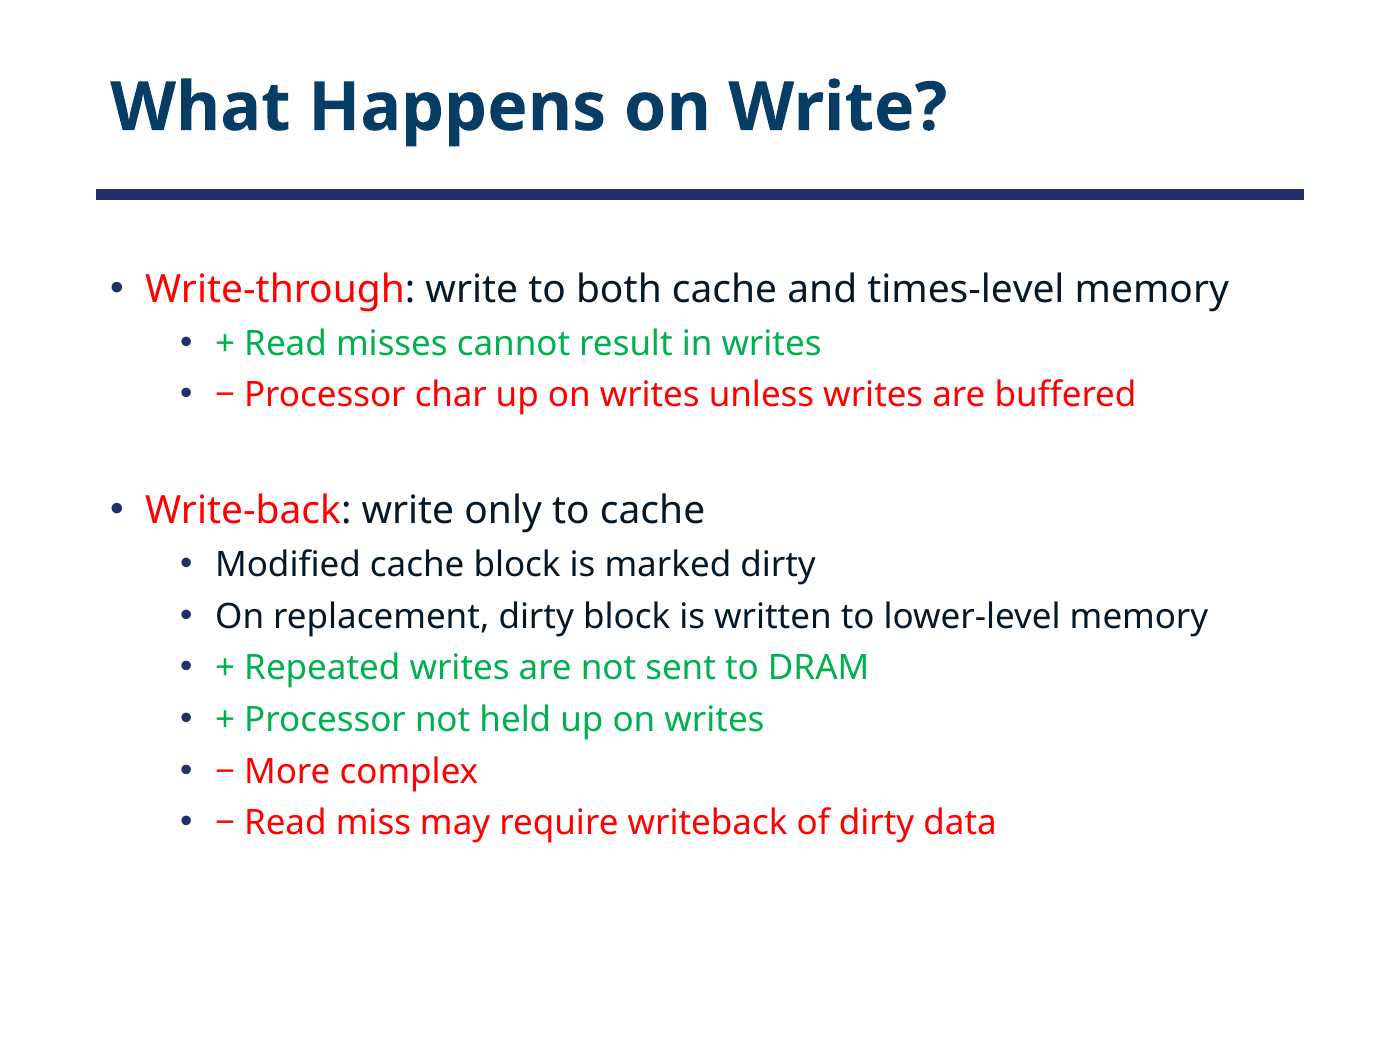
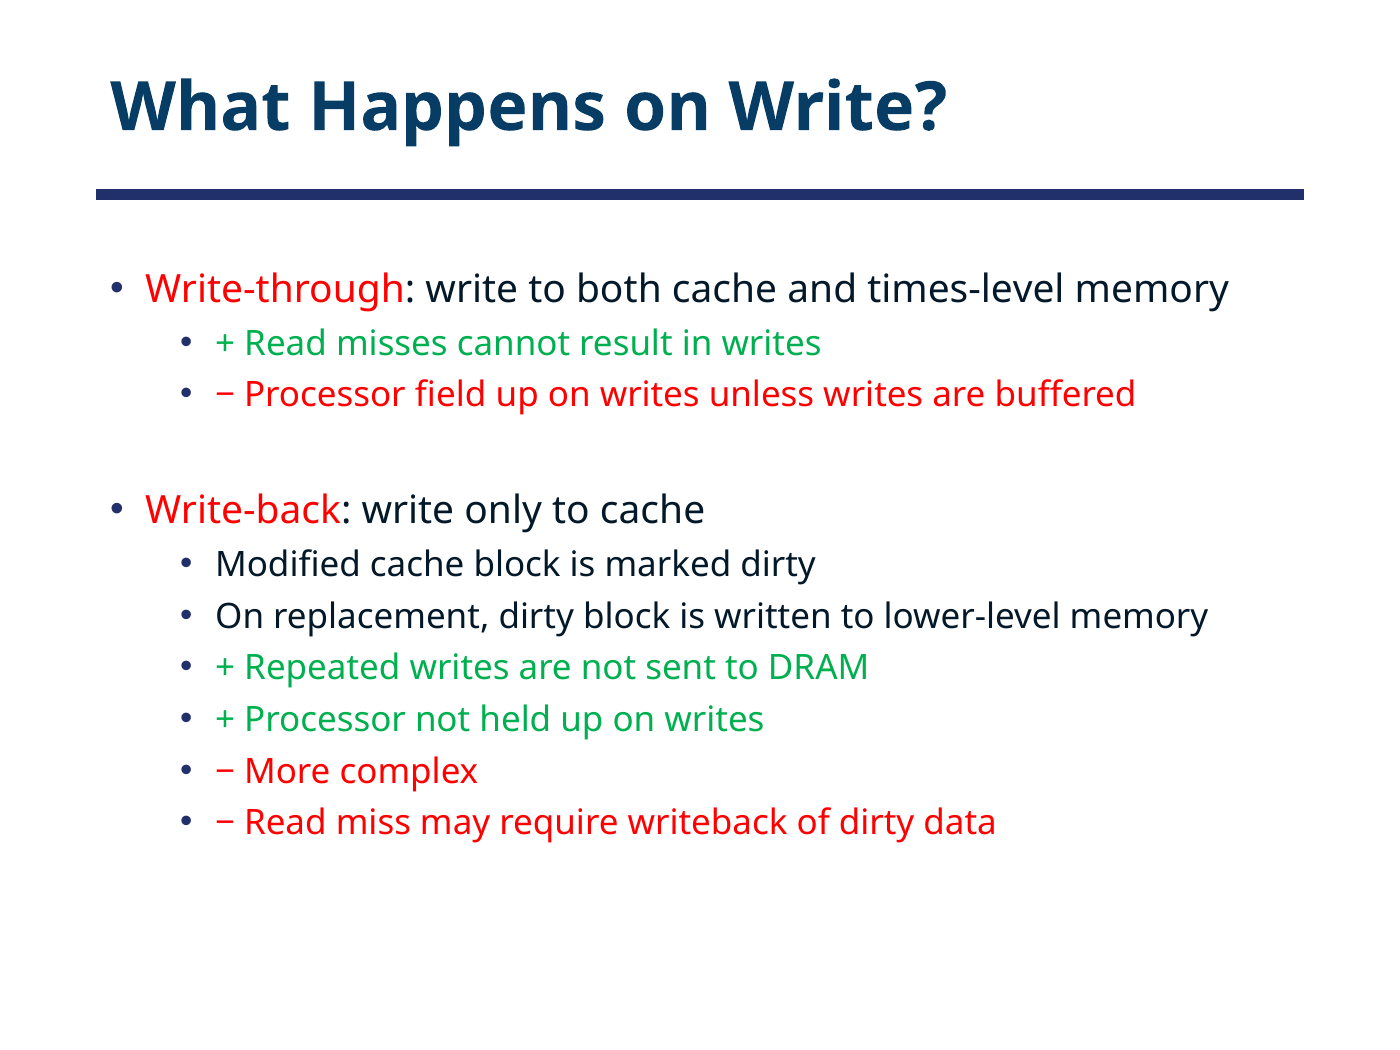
char: char -> field
